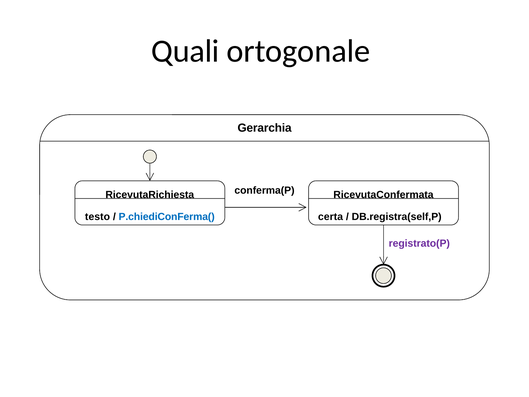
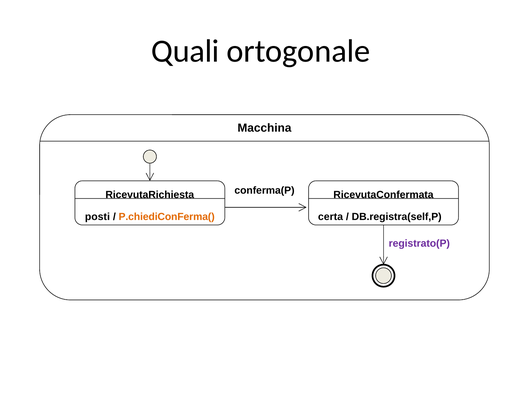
Gerarchia: Gerarchia -> Macchina
testo: testo -> posti
P.chiediConFerma( colour: blue -> orange
